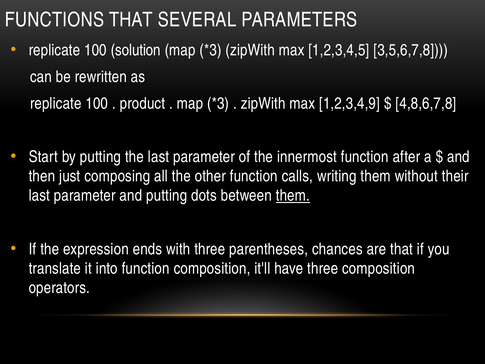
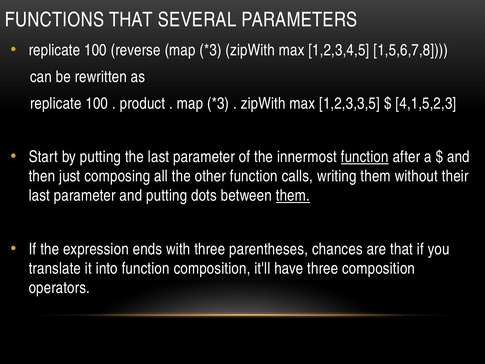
solution: solution -> reverse
3,5,6,7,8: 3,5,6,7,8 -> 1,5,6,7,8
1,2,3,4,9: 1,2,3,4,9 -> 1,2,3,3,5
4,8,6,7,8: 4,8,6,7,8 -> 4,1,5,2,3
function at (365, 157) underline: none -> present
